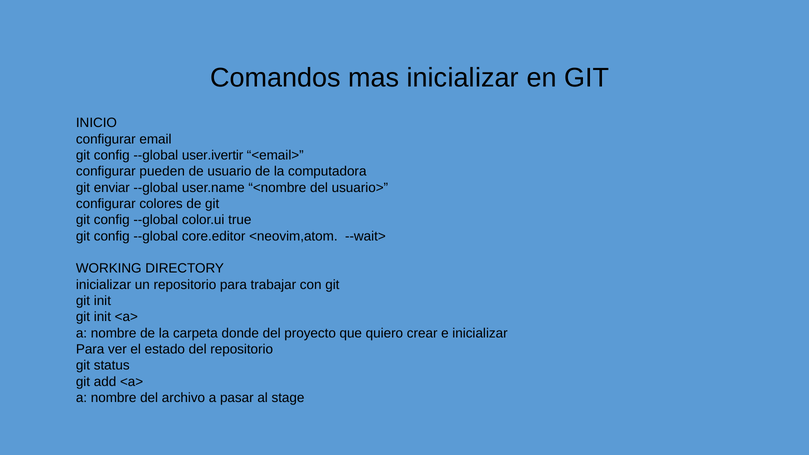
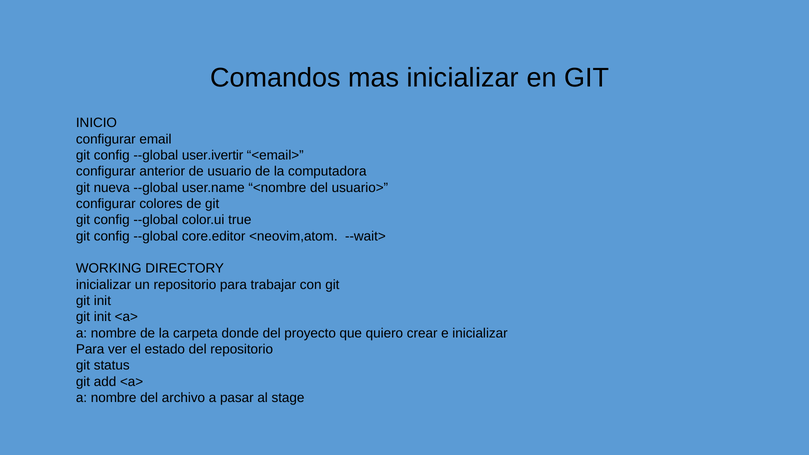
pueden: pueden -> anterior
enviar: enviar -> nueva
